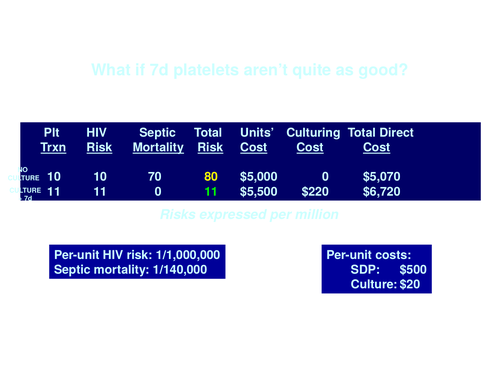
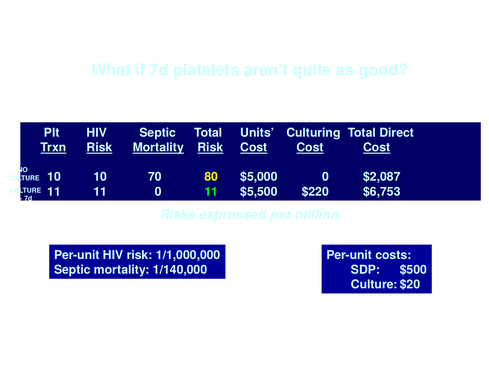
$5,070: $5,070 -> $2,087
$6,720: $6,720 -> $6,753
